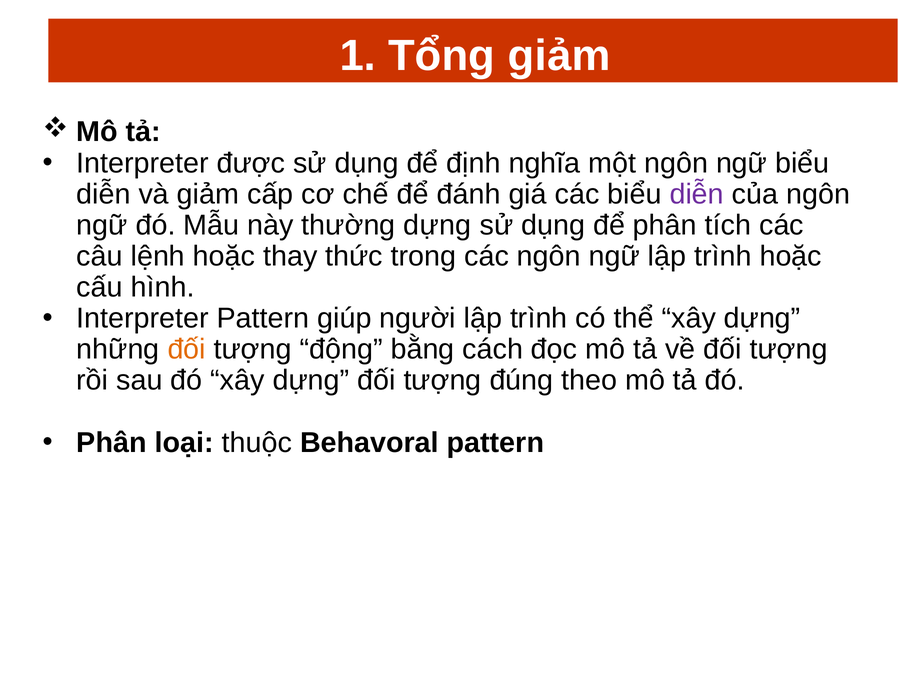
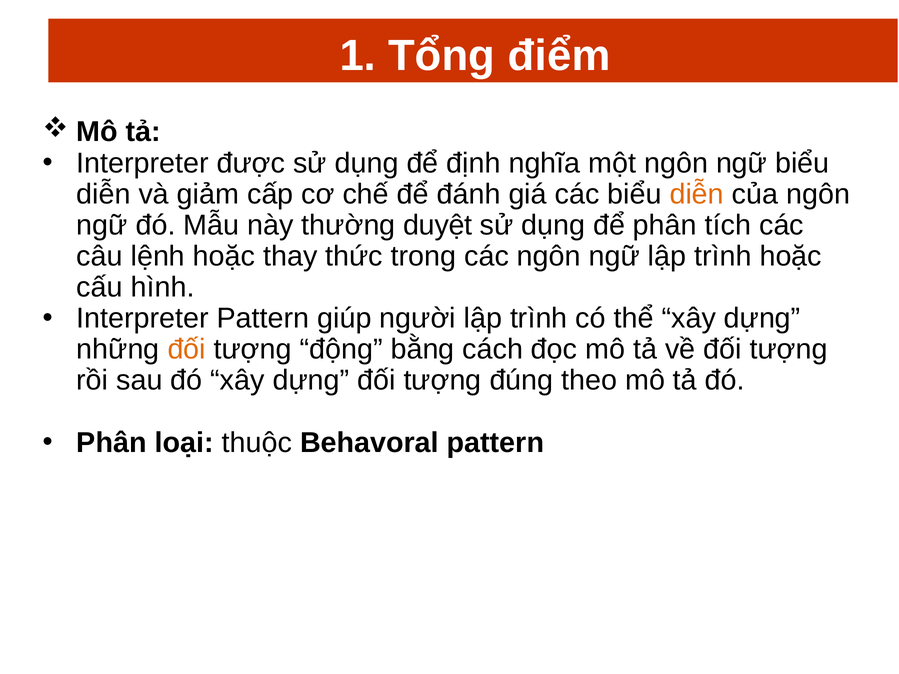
Tổng giảm: giảm -> điểm
diễn at (697, 194) colour: purple -> orange
thường dựng: dựng -> duyệt
